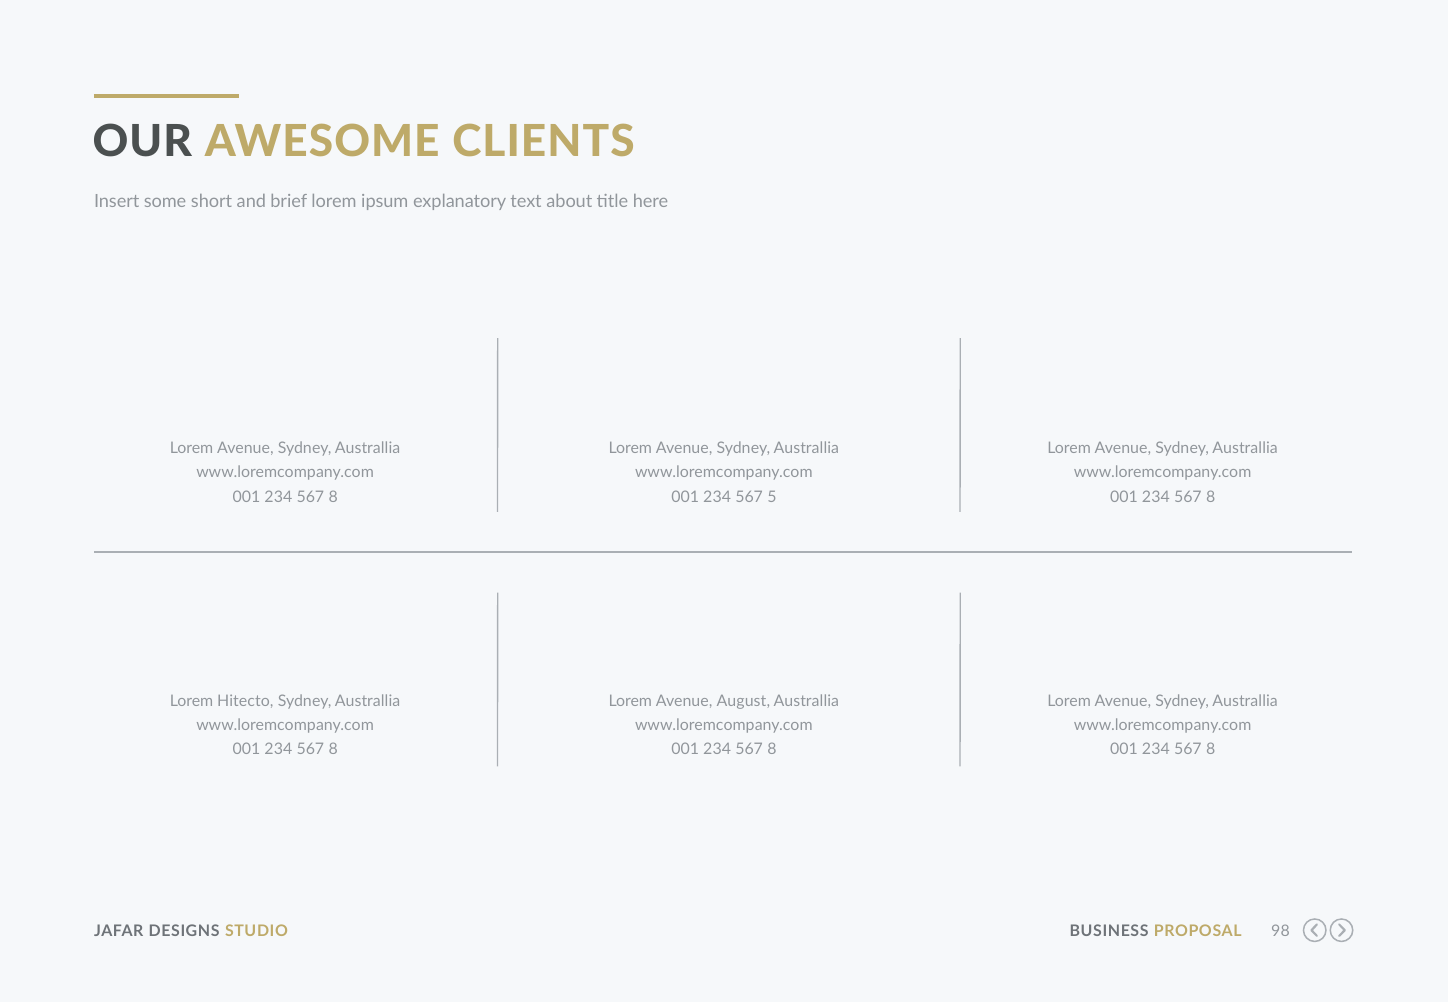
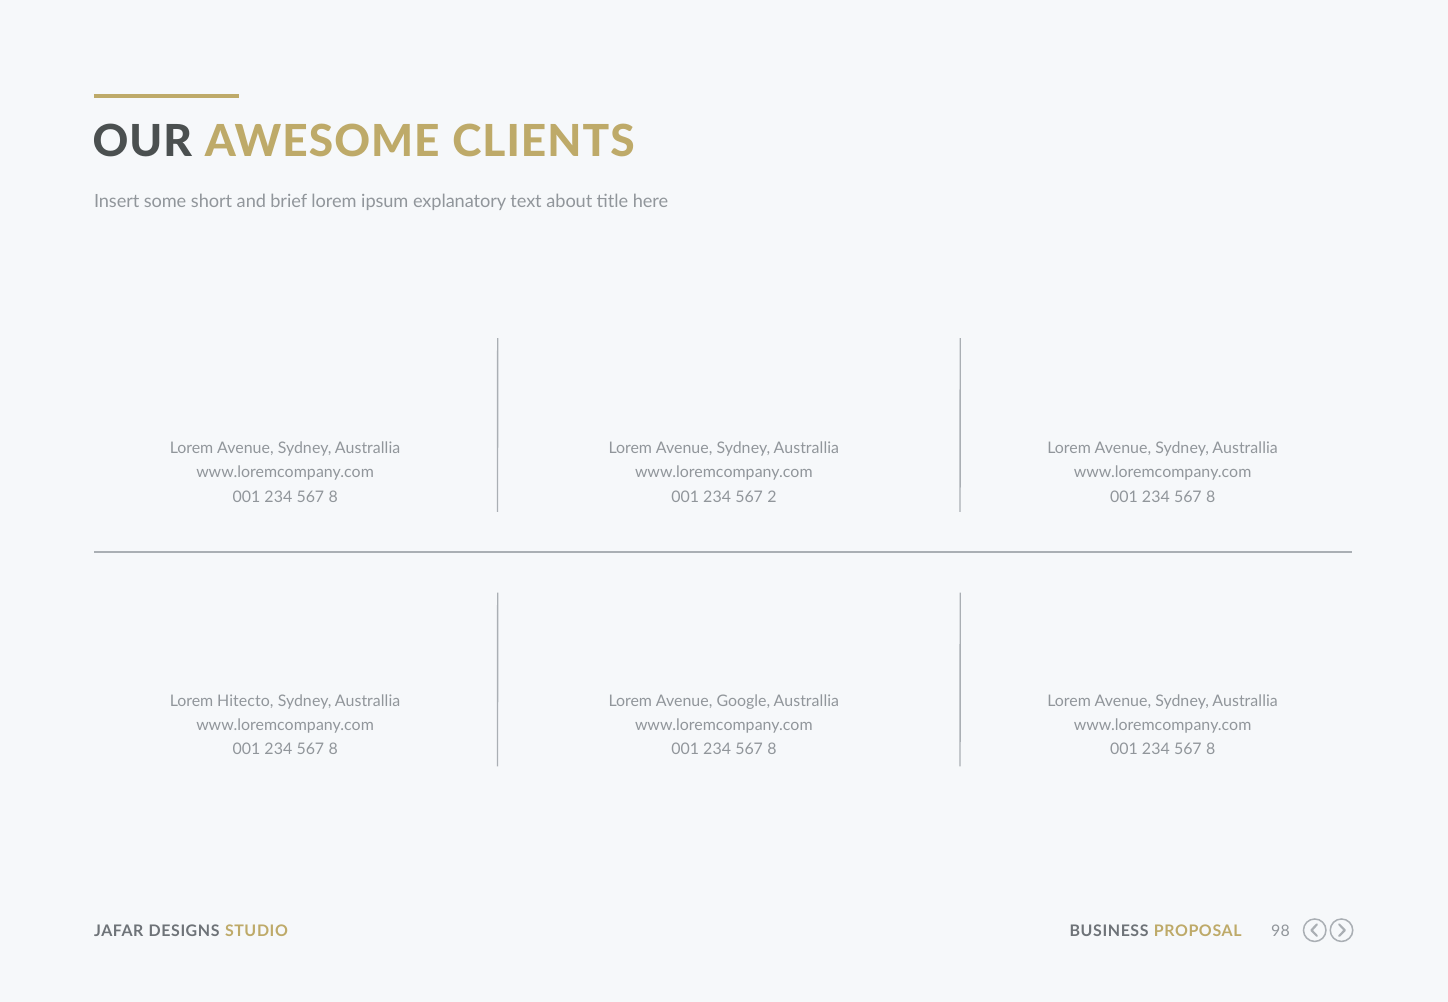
5: 5 -> 2
August: August -> Google
